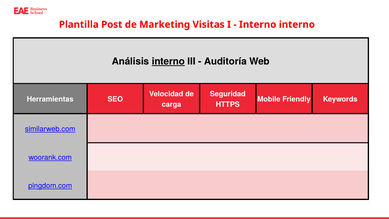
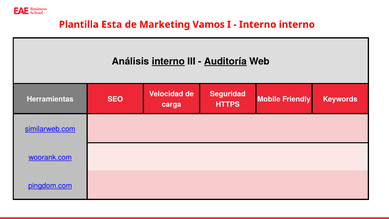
Post: Post -> Esta
Visitas: Visitas -> Vamos
Auditoría underline: none -> present
